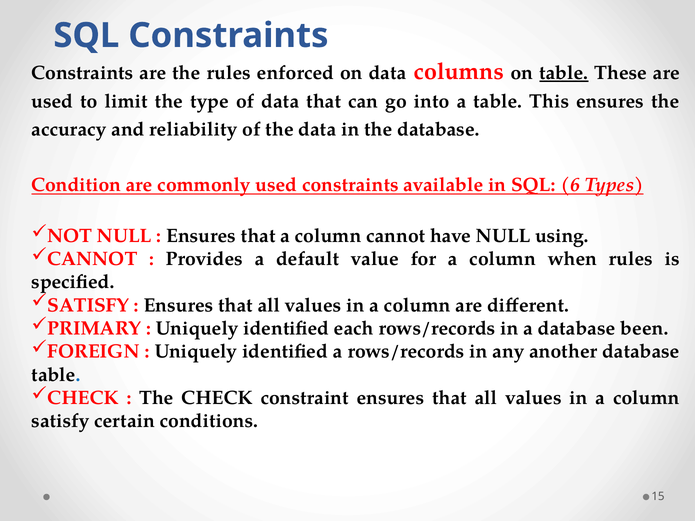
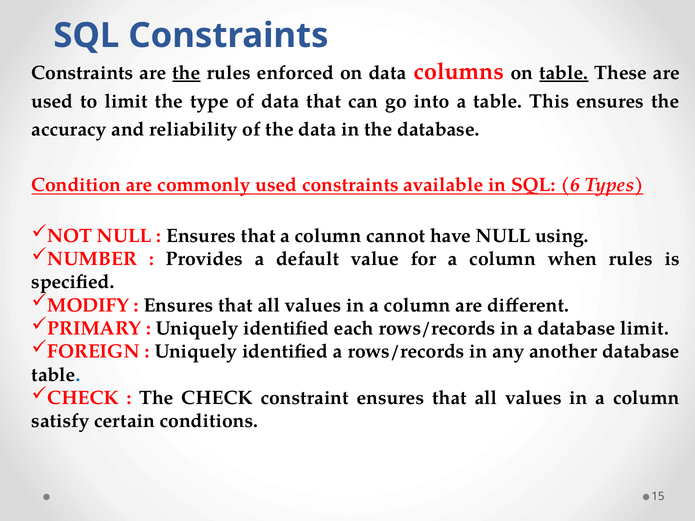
the at (186, 73) underline: none -> present
CANNOT at (92, 259): CANNOT -> NUMBER
SATISFY at (88, 305): SATISFY -> MODIFY
database been: been -> limit
